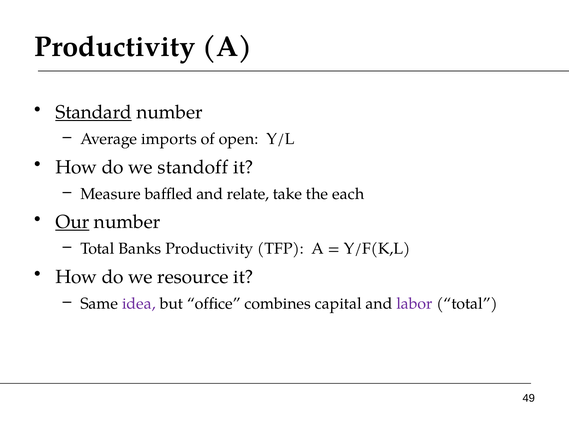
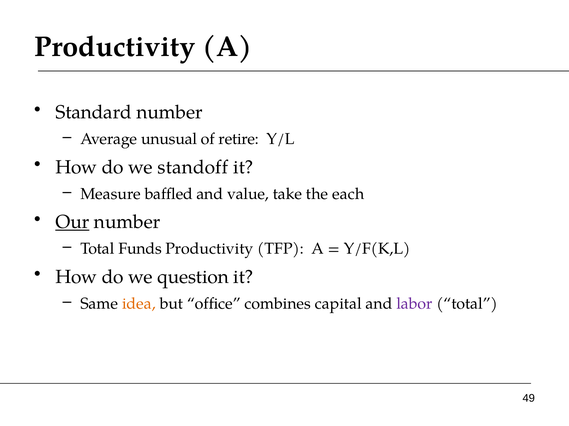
Standard underline: present -> none
imports: imports -> unusual
open: open -> retire
relate: relate -> value
Banks: Banks -> Funds
resource: resource -> question
idea colour: purple -> orange
